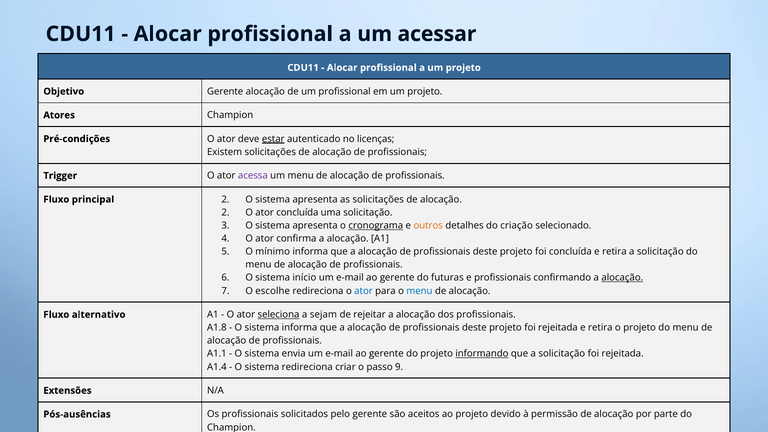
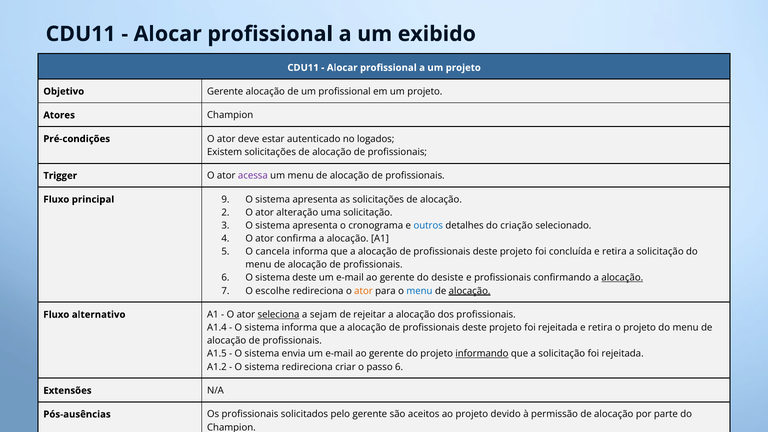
acessar: acessar -> exibido
estar underline: present -> none
licenças: licenças -> logados
principal 2: 2 -> 9
ator concluída: concluída -> alteração
cronograma underline: present -> none
outros colour: orange -> blue
mínimo: mínimo -> cancela
sistema início: início -> deste
futuras: futuras -> desiste
ator at (363, 291) colour: blue -> orange
alocação at (470, 291) underline: none -> present
A1.8: A1.8 -> A1.4
A1.1: A1.1 -> A1.5
A1.4: A1.4 -> A1.2
passo 9: 9 -> 6
